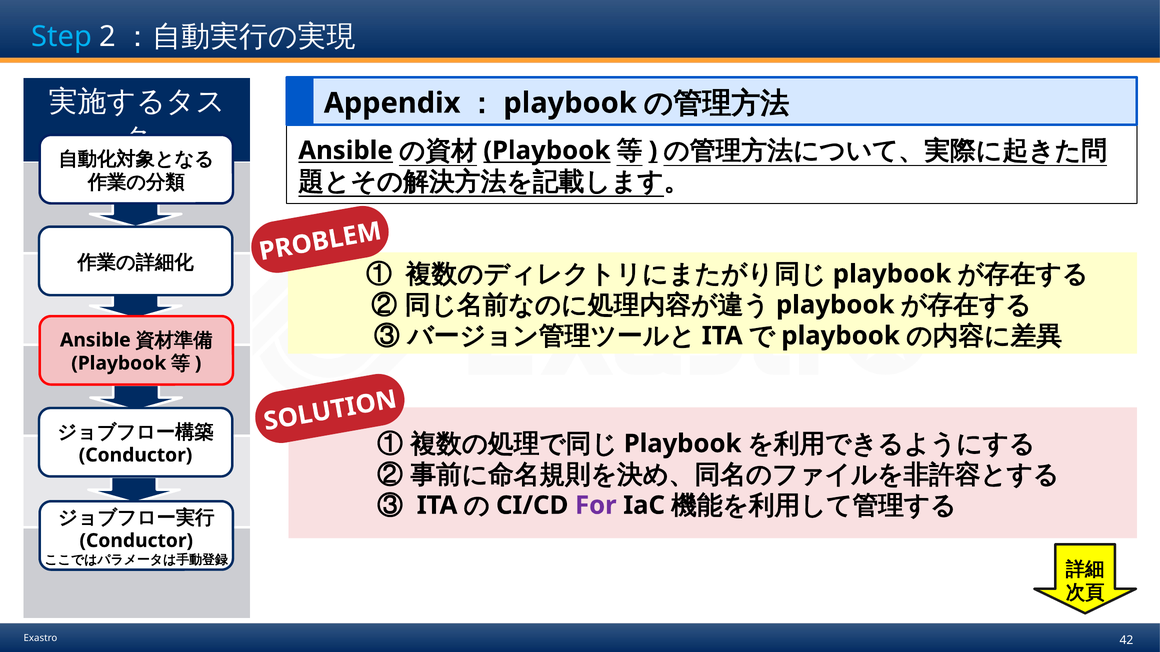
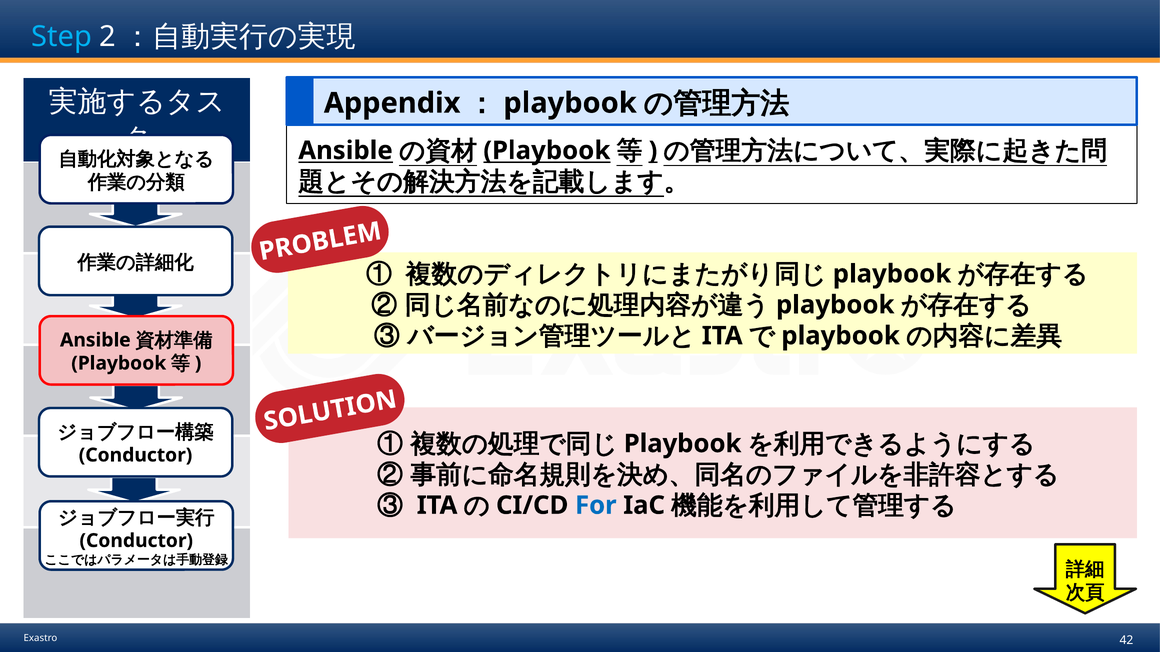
For colour: purple -> blue
